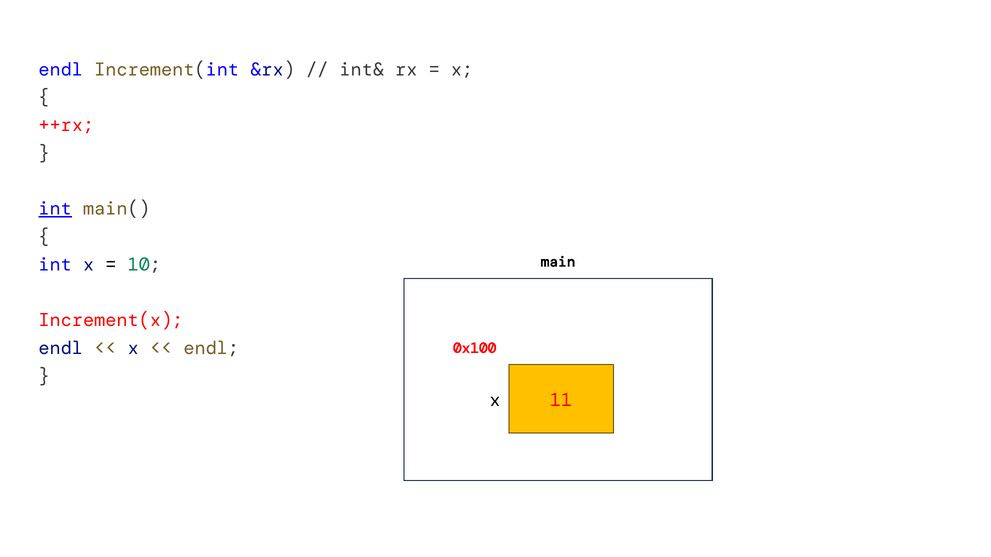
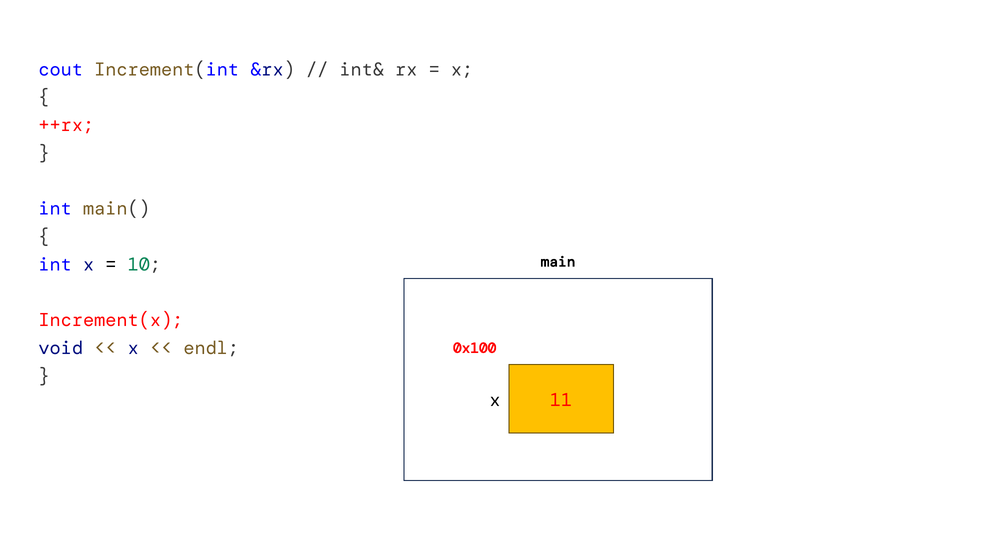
endl at (61, 70): endl -> cout
int at (55, 209) underline: present -> none
endl at (61, 348): endl -> void
